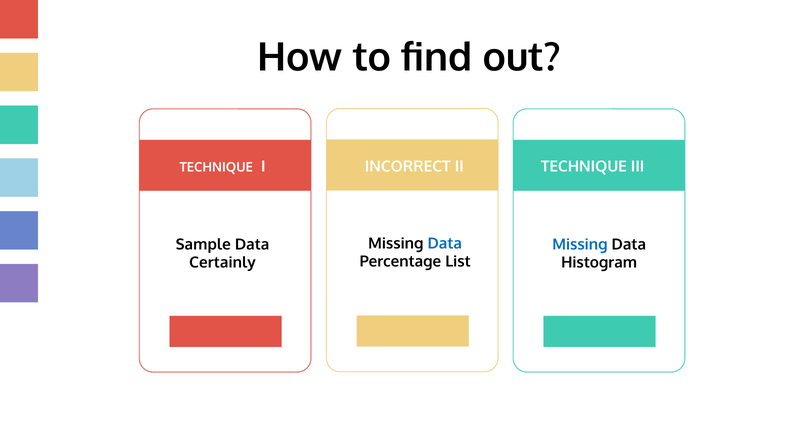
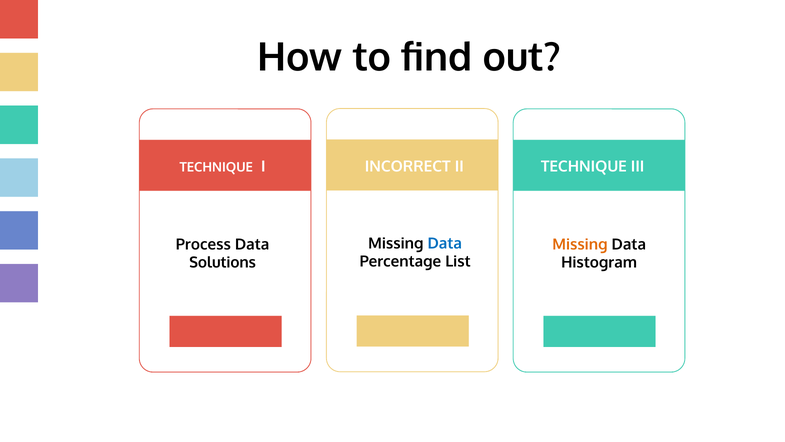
Sample: Sample -> Process
Missing at (580, 244) colour: blue -> orange
Certainly: Certainly -> Solutions
